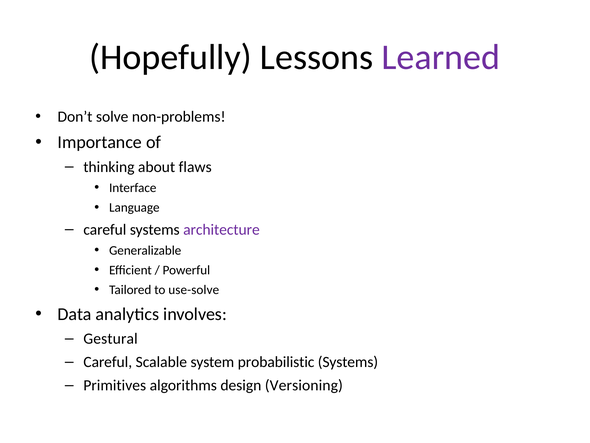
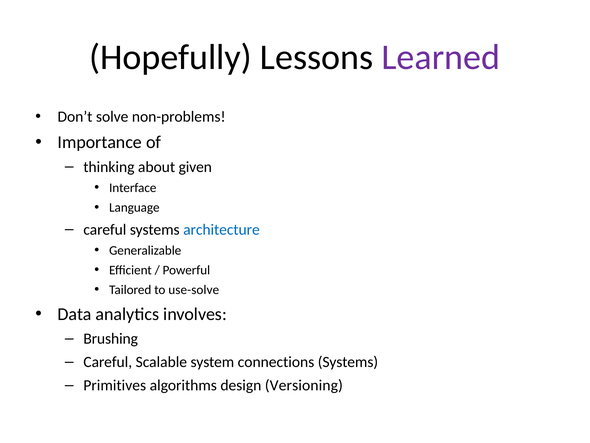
flaws: flaws -> given
architecture colour: purple -> blue
Gestural: Gestural -> Brushing
probabilistic: probabilistic -> connections
